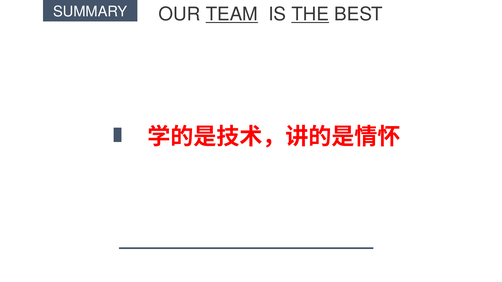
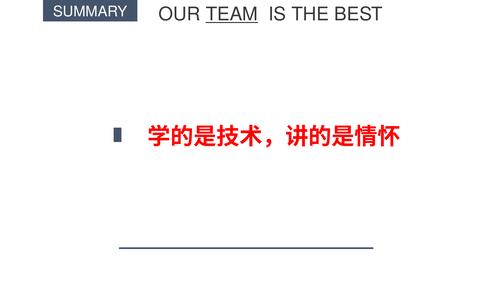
THE underline: present -> none
